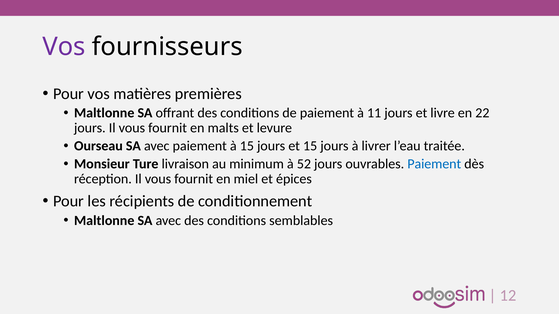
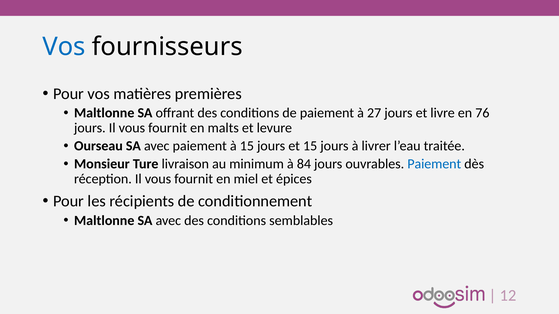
Vos at (64, 47) colour: purple -> blue
11: 11 -> 27
22: 22 -> 76
52: 52 -> 84
